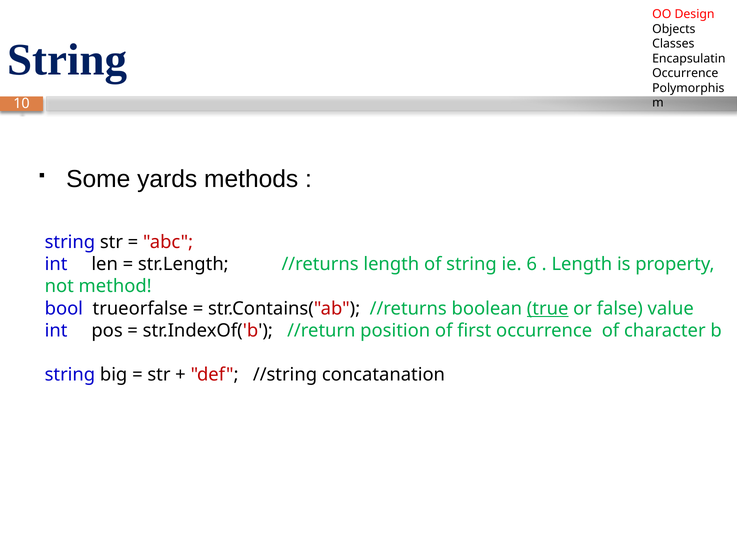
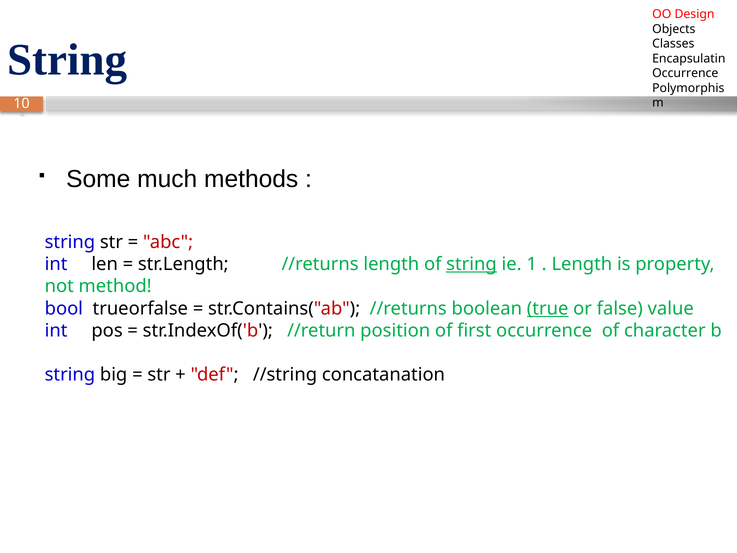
yards: yards -> much
string at (471, 264) underline: none -> present
6: 6 -> 1
